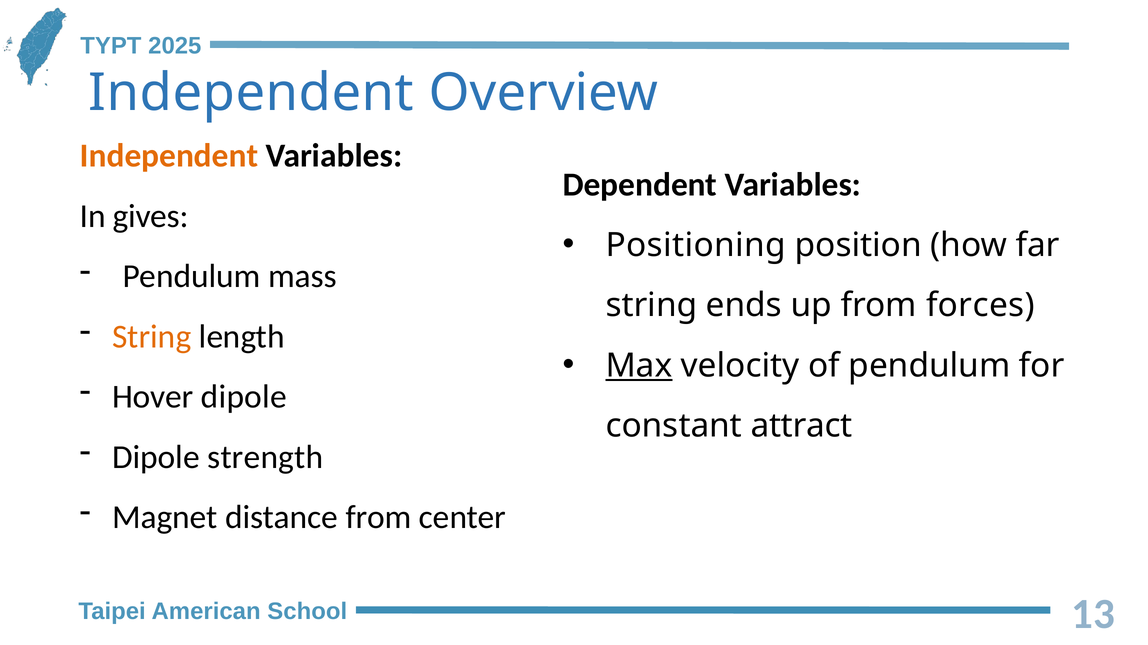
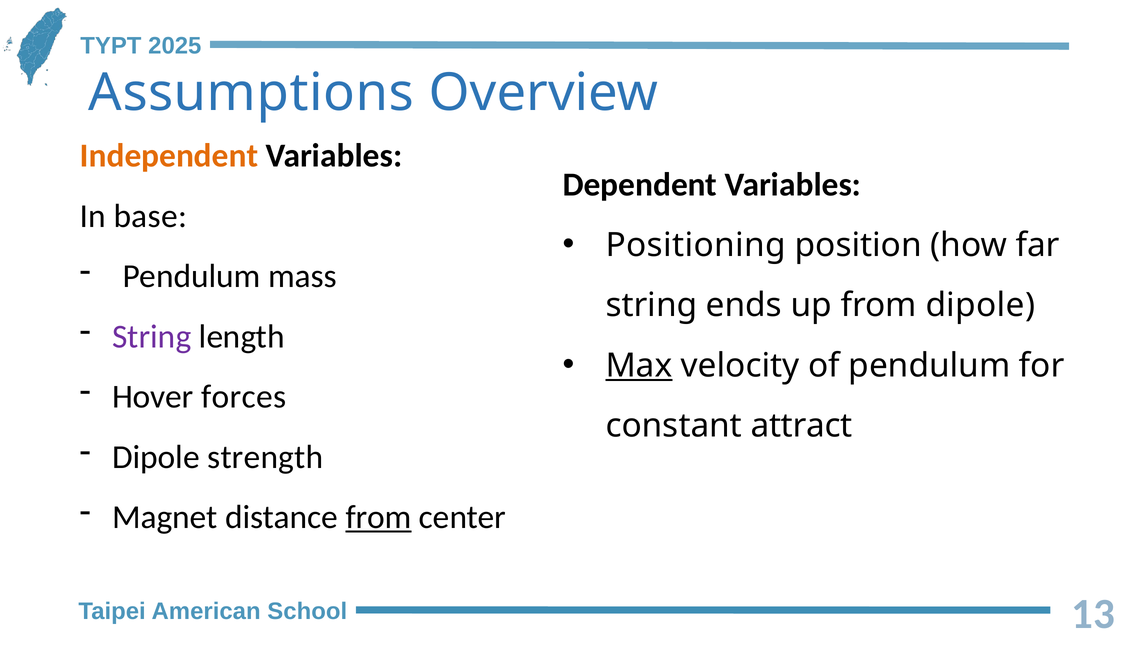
Independent at (251, 93): Independent -> Assumptions
gives: gives -> base
from forces: forces -> dipole
String at (152, 337) colour: orange -> purple
Hover dipole: dipole -> forces
from at (379, 518) underline: none -> present
